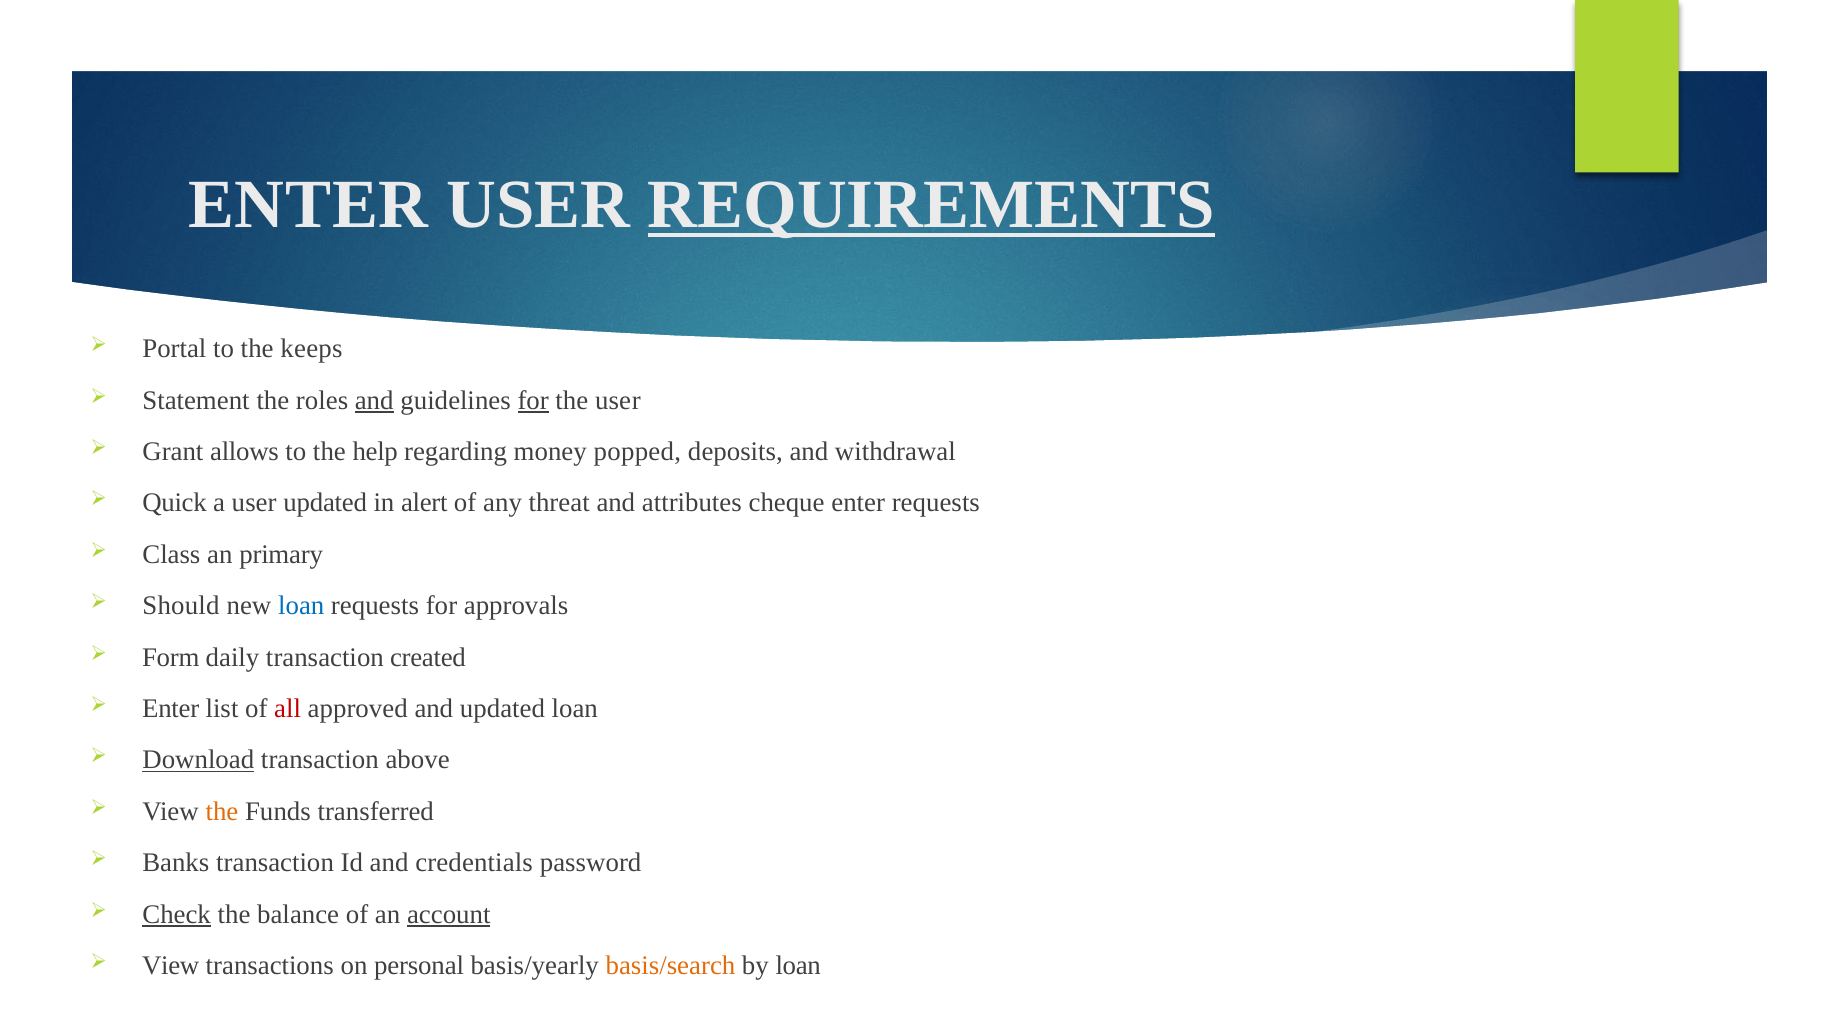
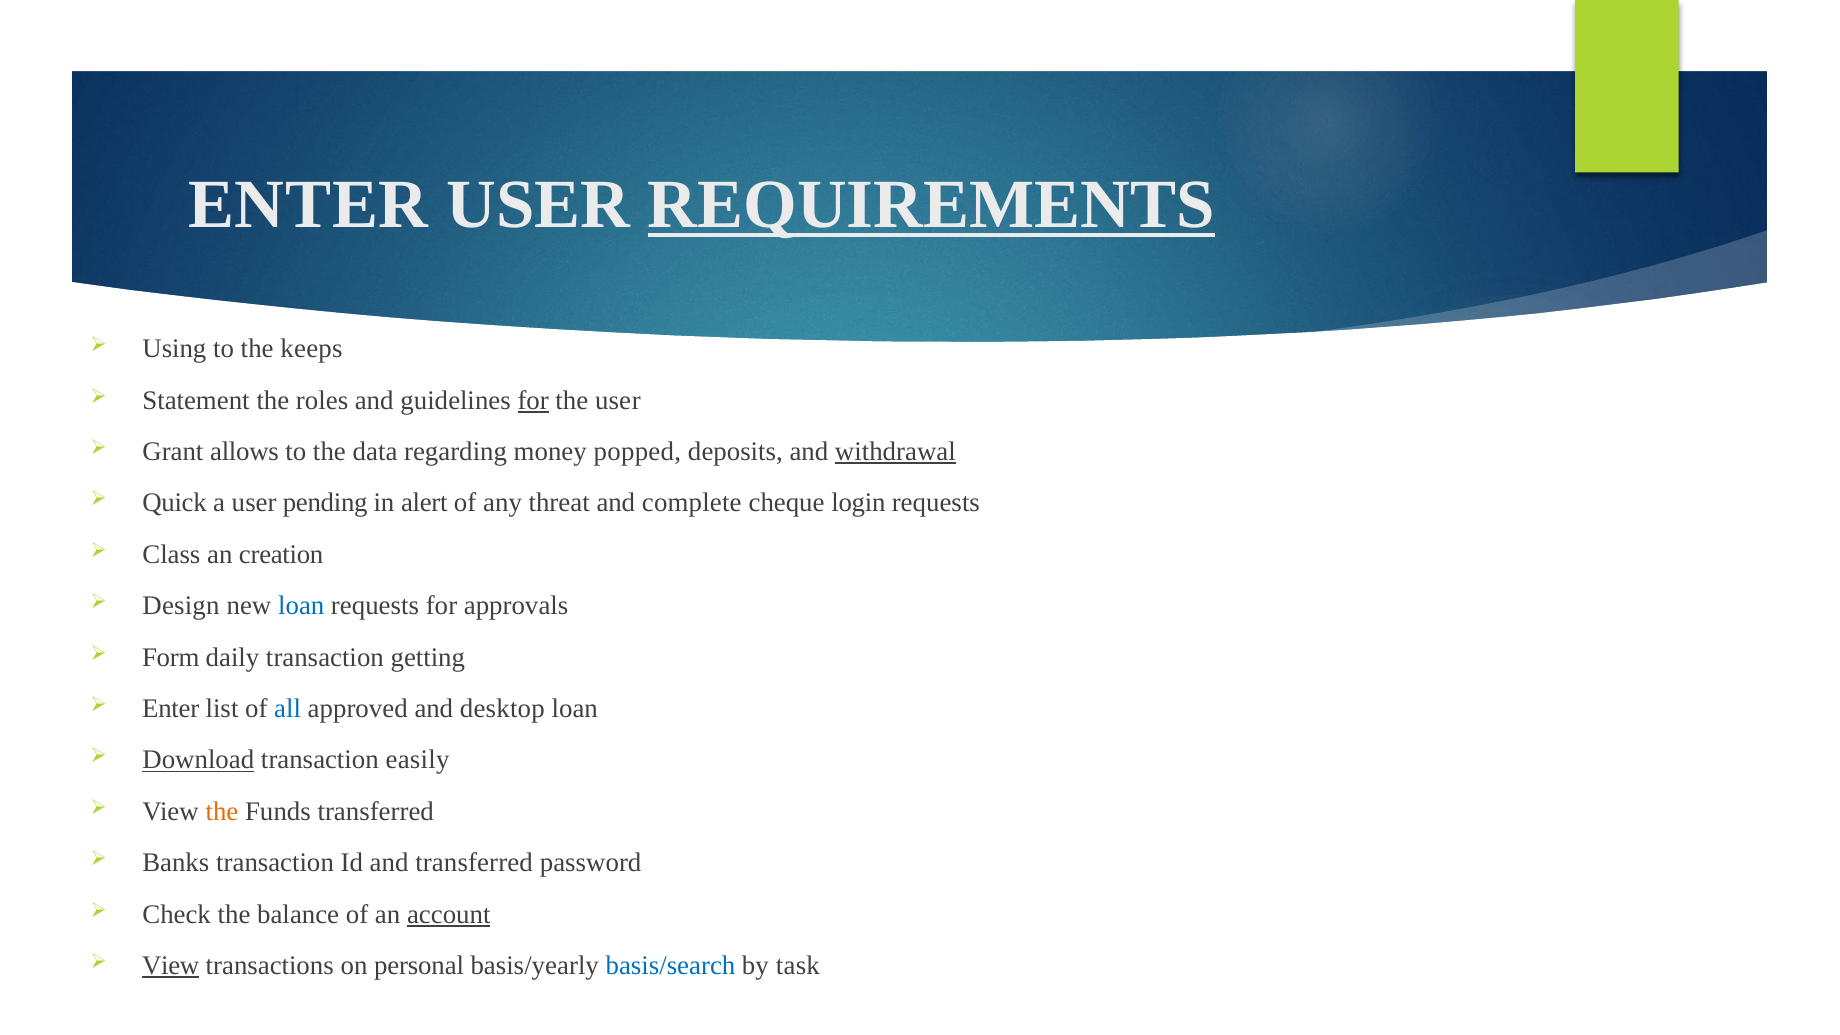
Portal: Portal -> Using
and at (374, 400) underline: present -> none
help: help -> data
withdrawal underline: none -> present
user updated: updated -> pending
attributes: attributes -> complete
cheque enter: enter -> login
primary: primary -> creation
Should: Should -> Design
created: created -> getting
all colour: red -> blue
and updated: updated -> desktop
above: above -> easily
and credentials: credentials -> transferred
Check underline: present -> none
View at (171, 966) underline: none -> present
basis/search colour: orange -> blue
by loan: loan -> task
